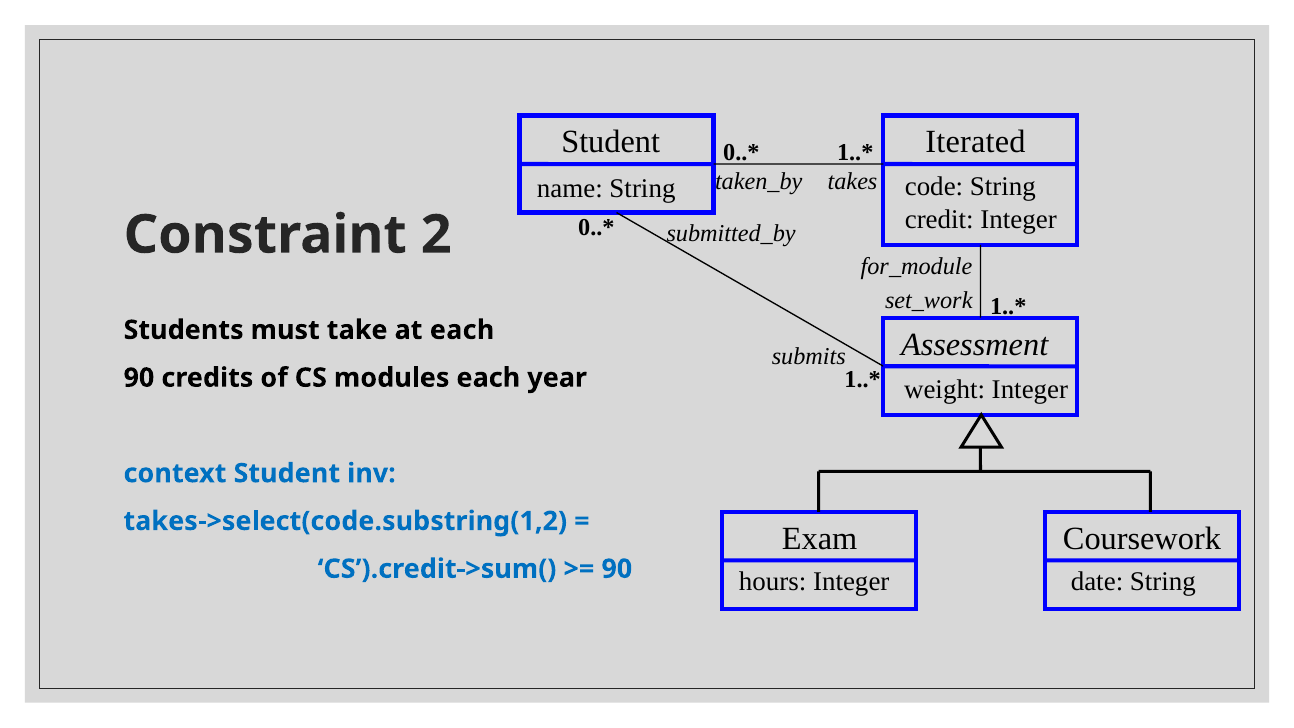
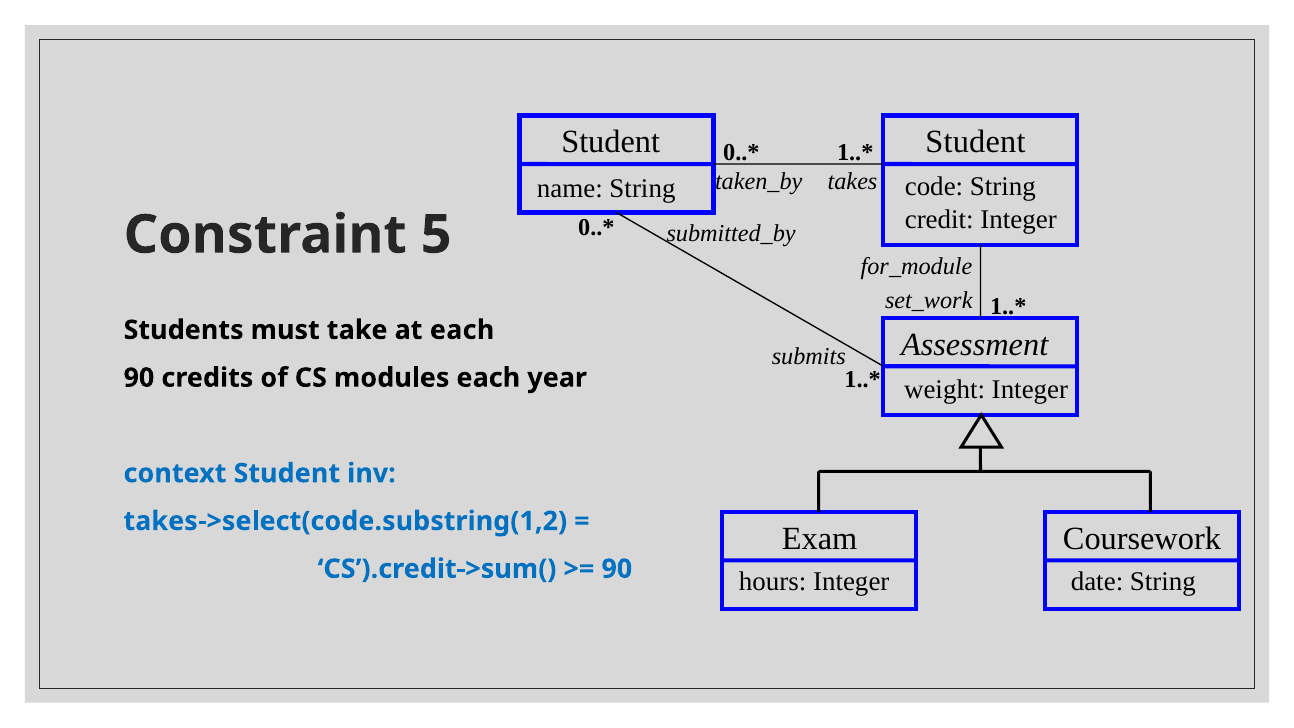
Student Iterated: Iterated -> Student
2: 2 -> 5
